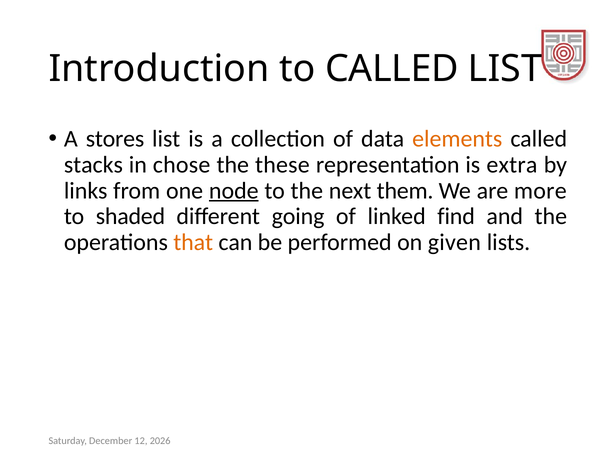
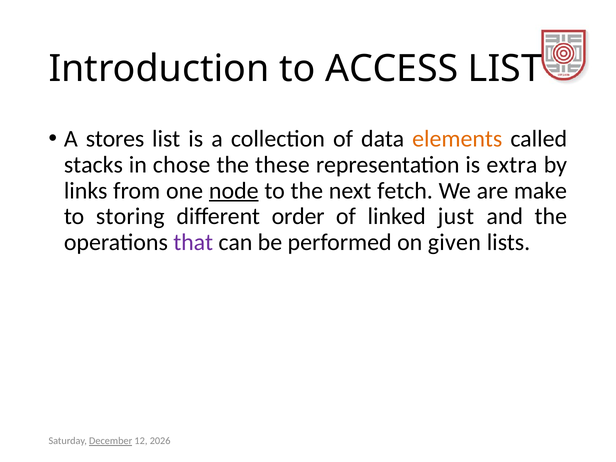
to CALLED: CALLED -> ACCESS
them: them -> fetch
more: more -> make
shaded: shaded -> storing
going: going -> order
find: find -> just
that colour: orange -> purple
December underline: none -> present
